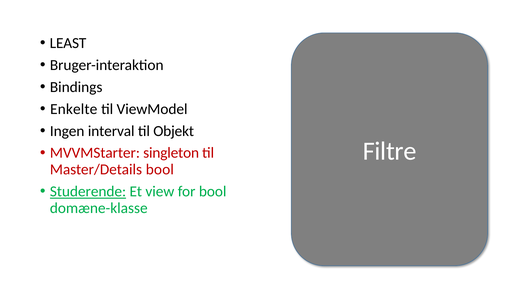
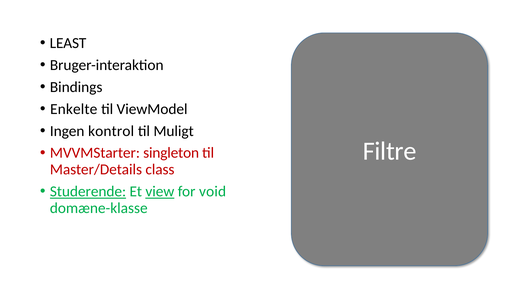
interval: interval -> kontrol
Objekt: Objekt -> Muligt
Master/Details bool: bool -> class
view underline: none -> present
for bool: bool -> void
